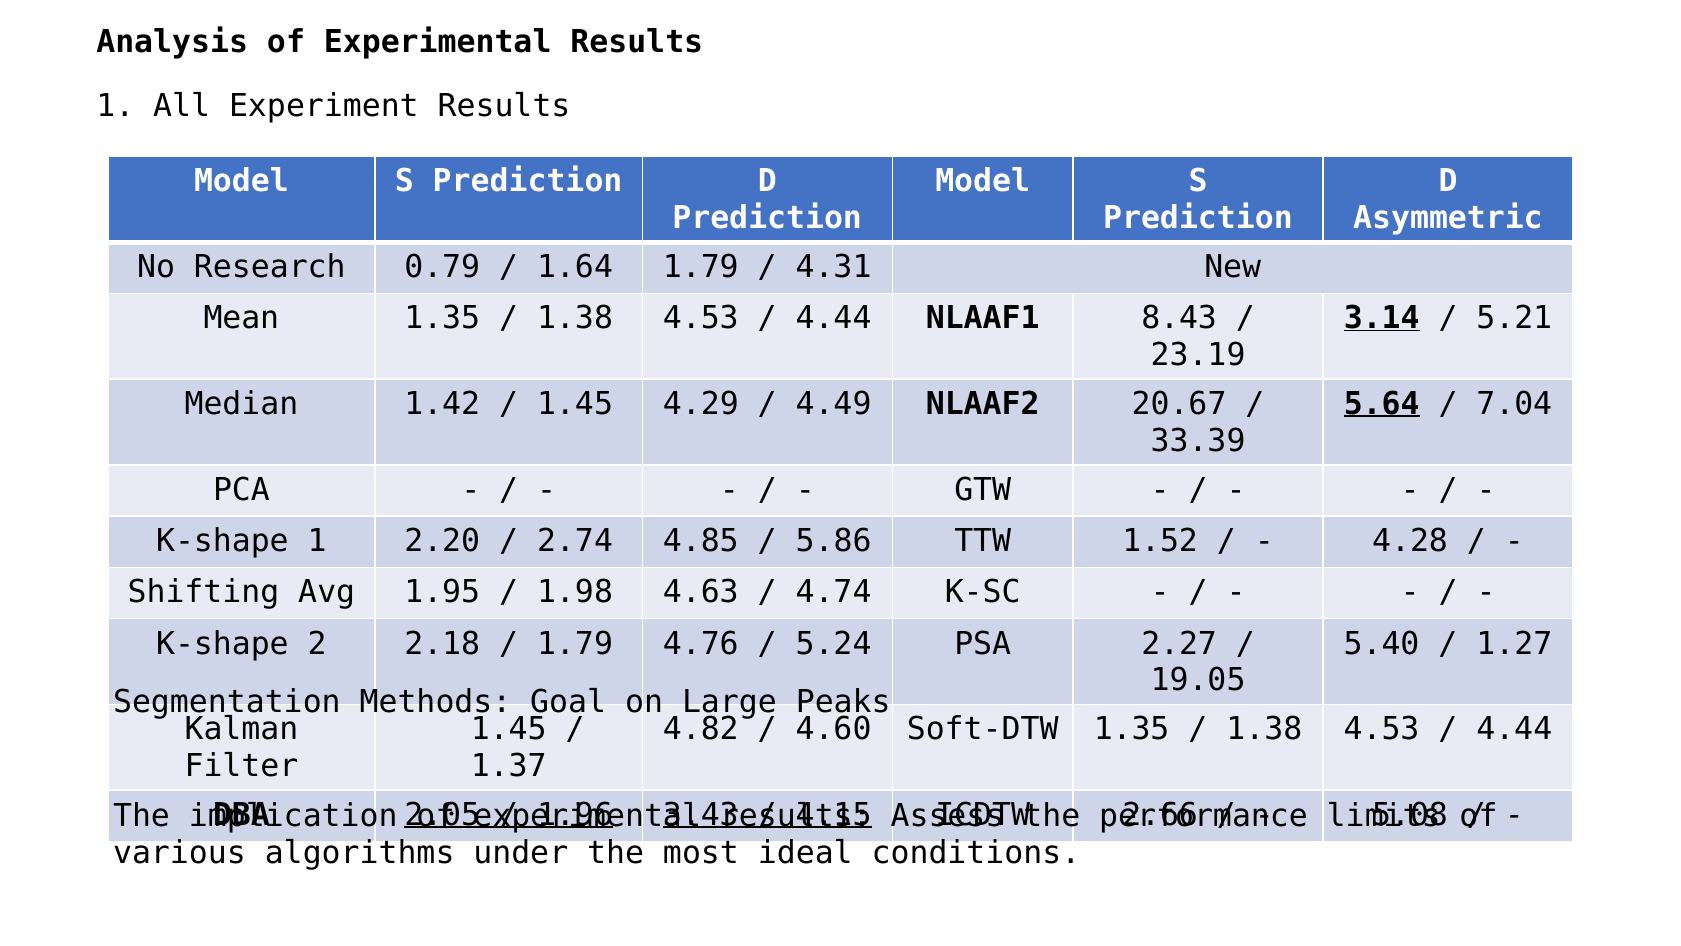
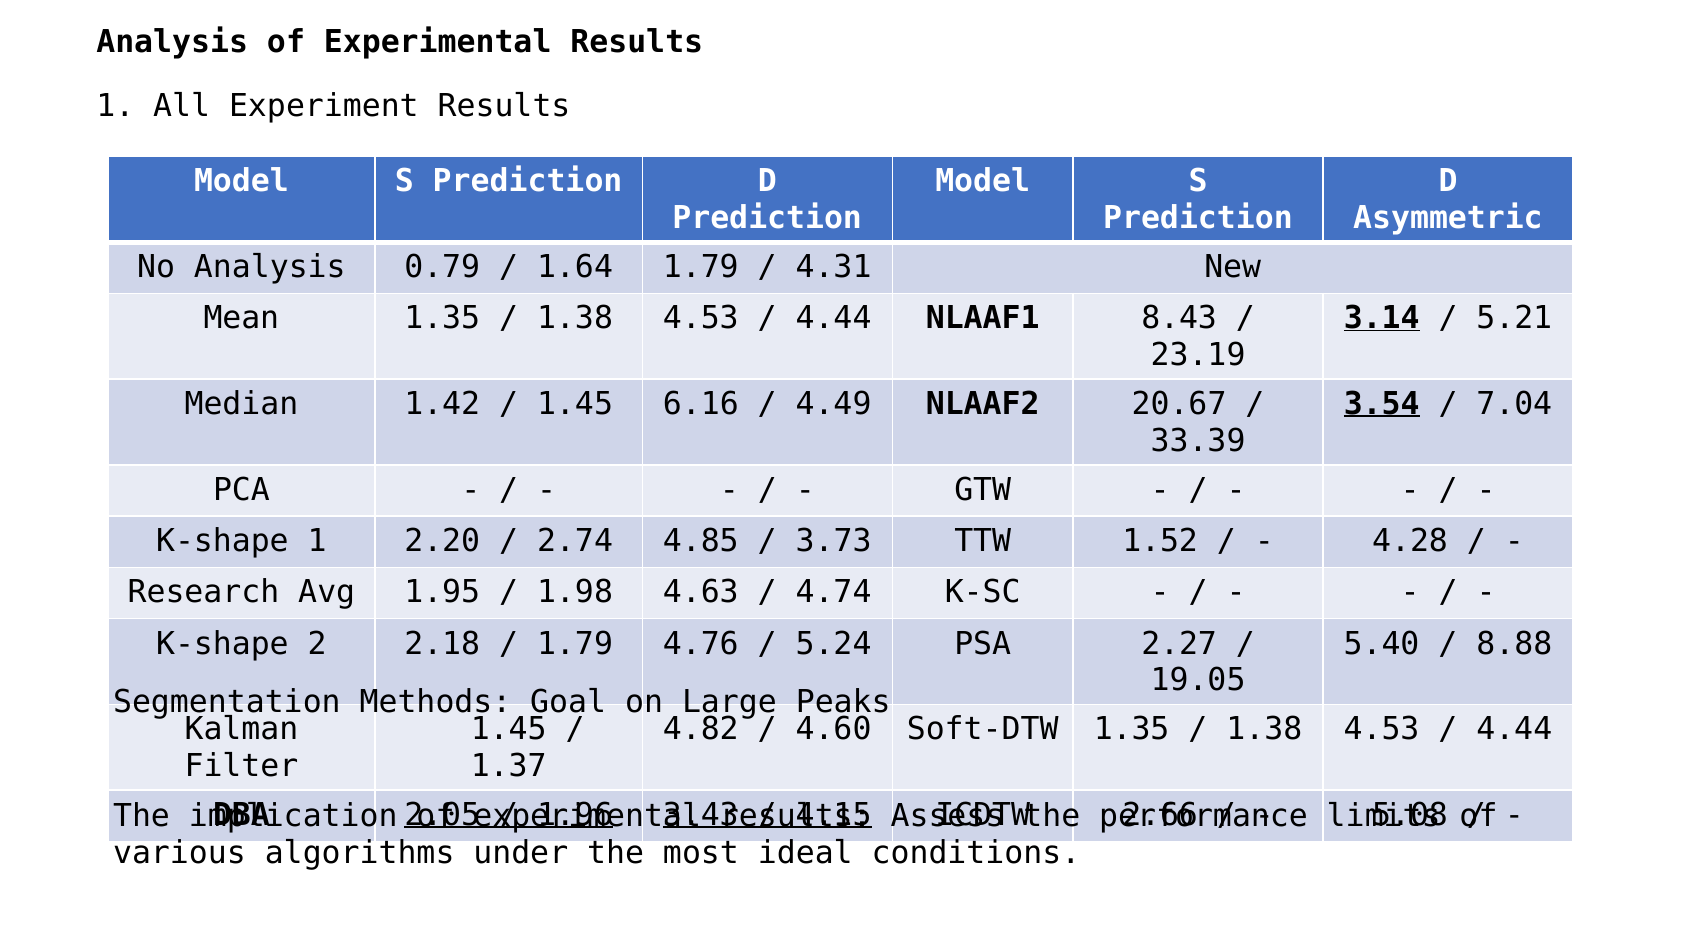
No Research: Research -> Analysis
4.29: 4.29 -> 6.16
5.64: 5.64 -> 3.54
5.86: 5.86 -> 3.73
Shifting: Shifting -> Research
1.27: 1.27 -> 8.88
